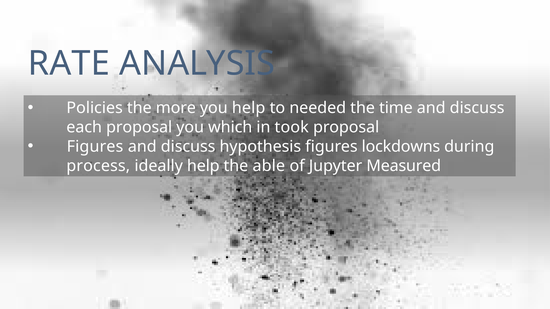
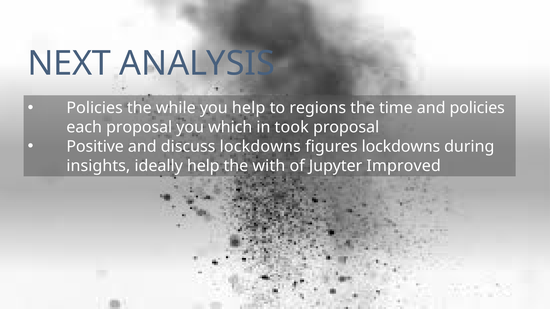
RATE: RATE -> NEXT
more: more -> while
needed: needed -> regions
discuss at (477, 108): discuss -> policies
Figures at (95, 147): Figures -> Positive
discuss hypothesis: hypothesis -> lockdowns
process: process -> insights
able: able -> with
Measured: Measured -> Improved
